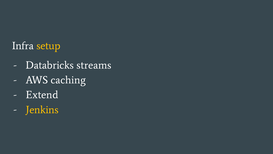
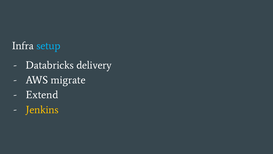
setup colour: yellow -> light blue
streams: streams -> delivery
caching: caching -> migrate
